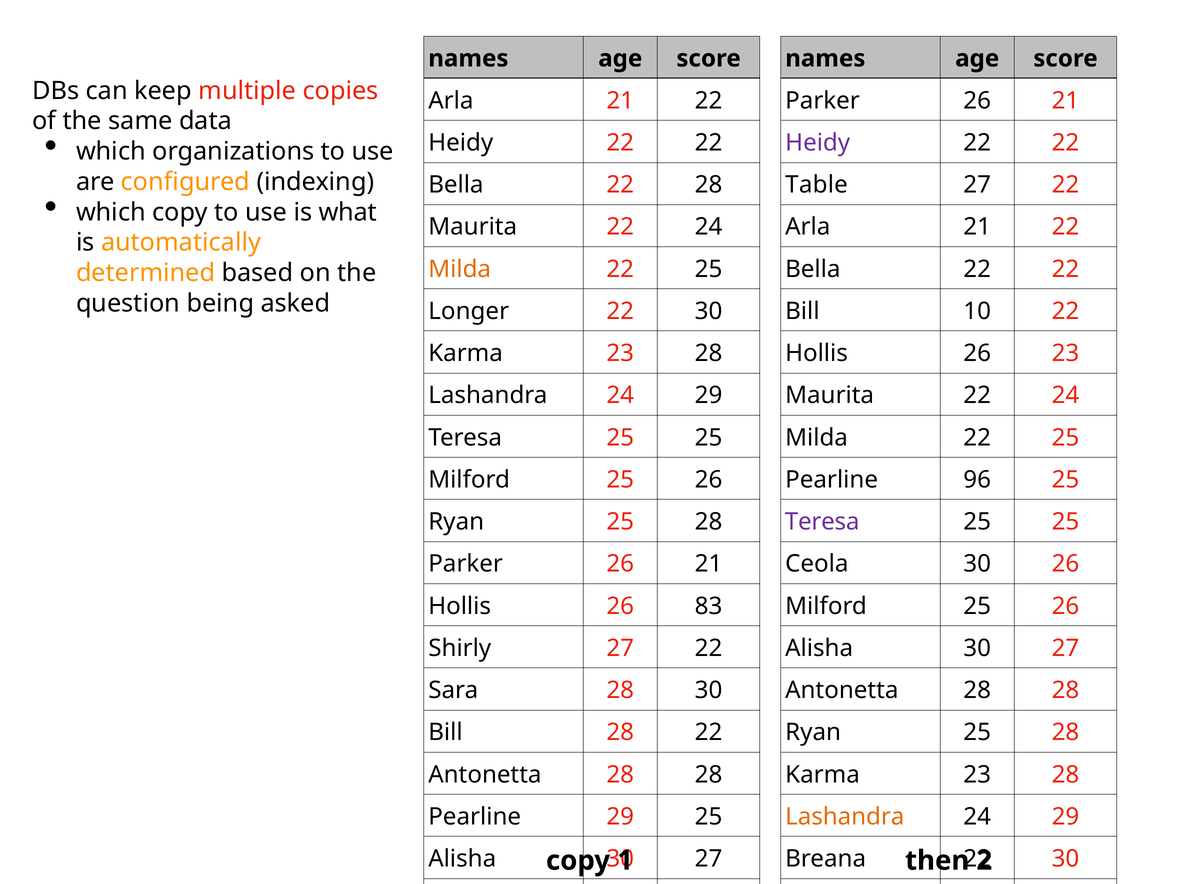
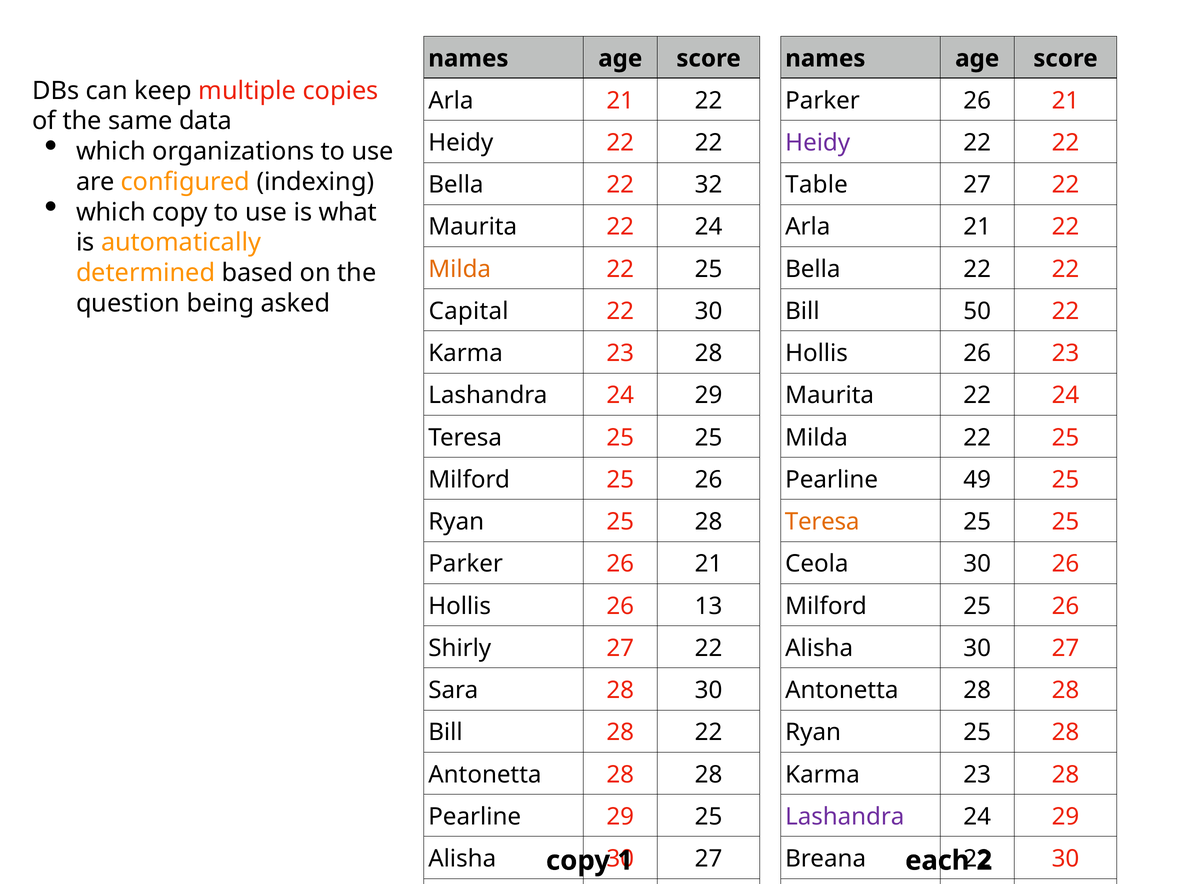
22 28: 28 -> 32
Longer: Longer -> Capital
10: 10 -> 50
96: 96 -> 49
Teresa at (822, 522) colour: purple -> orange
83: 83 -> 13
Lashandra at (845, 817) colour: orange -> purple
then: then -> each
